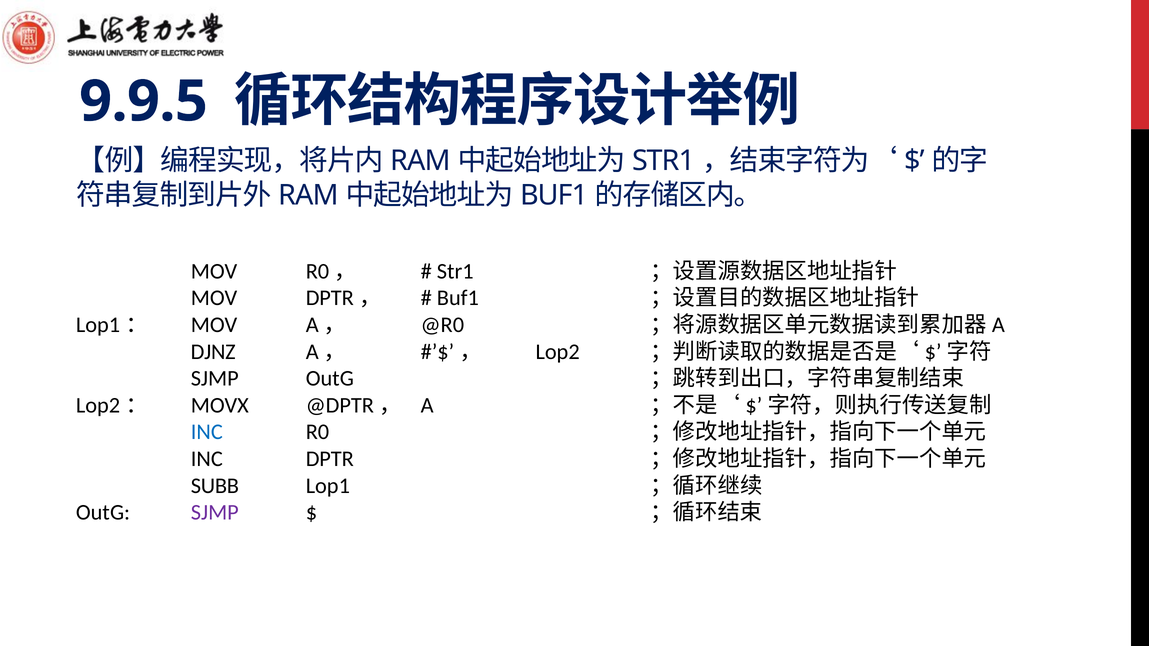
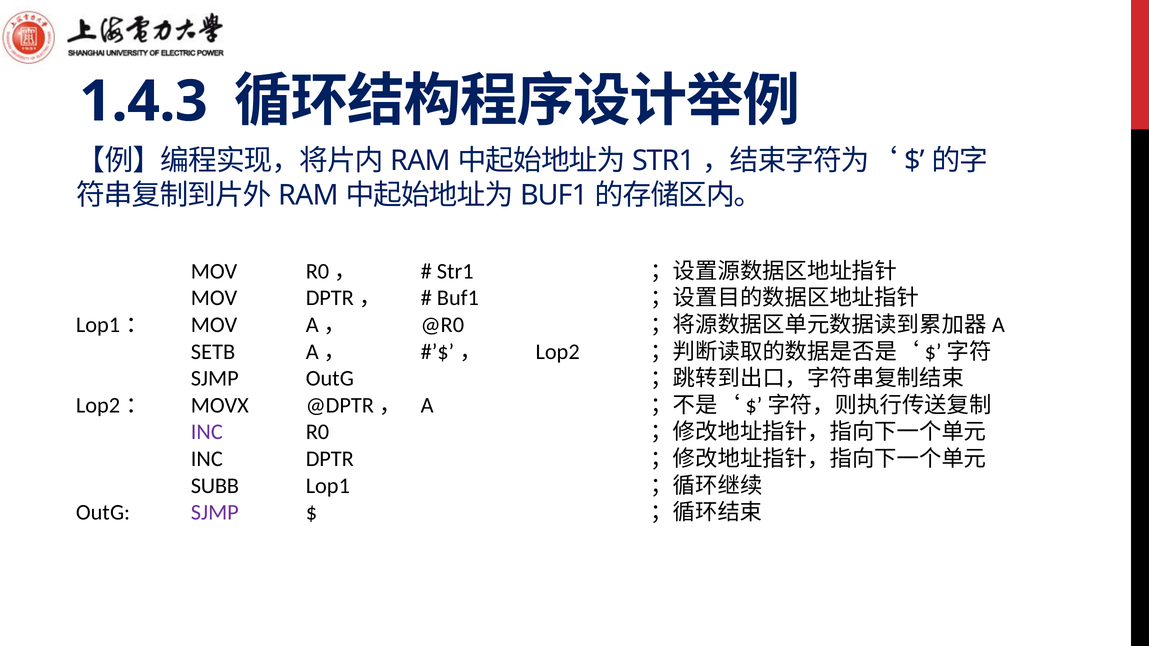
9.9.5: 9.9.5 -> 1.4.3
DJNZ: DJNZ -> SETB
INC at (207, 432) colour: blue -> purple
